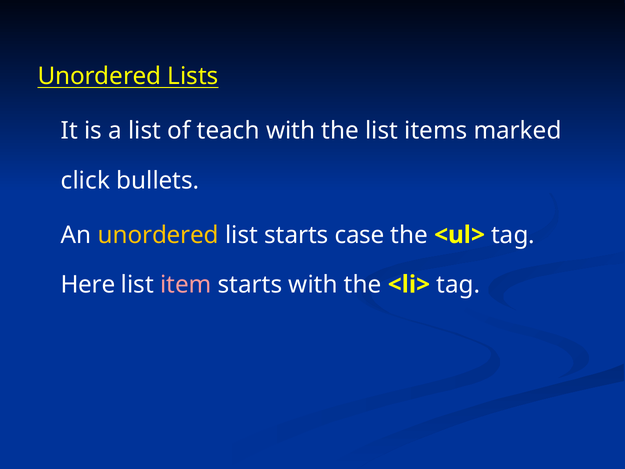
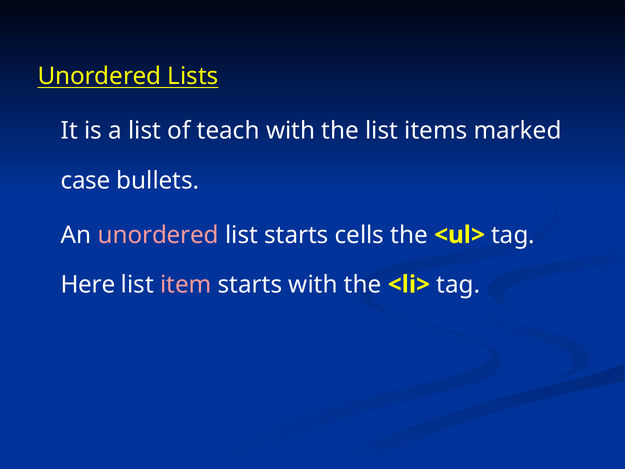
click: click -> case
unordered at (158, 235) colour: yellow -> pink
case: case -> cells
